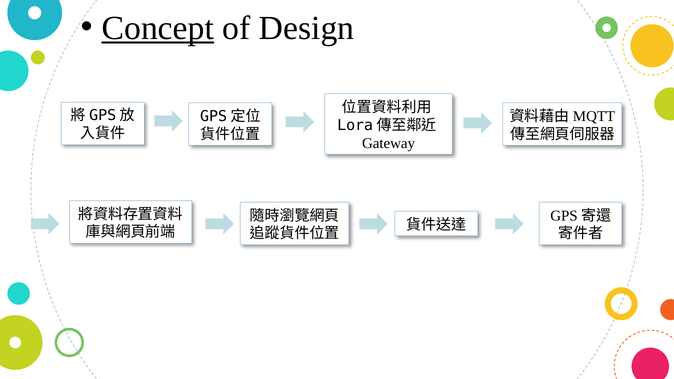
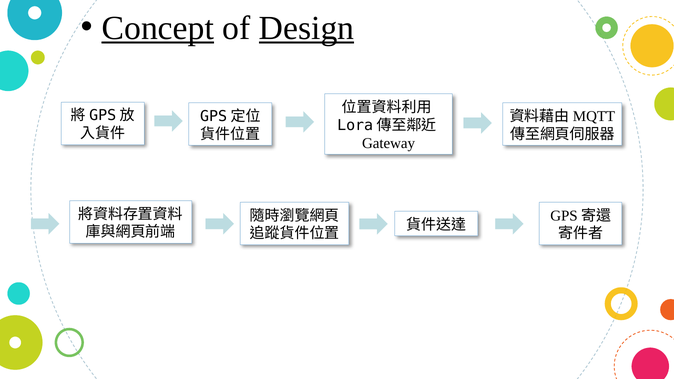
Design underline: none -> present
